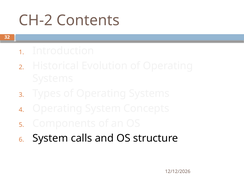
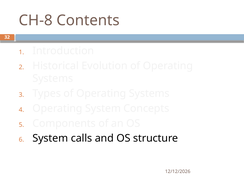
CH-2: CH-2 -> CH-8
